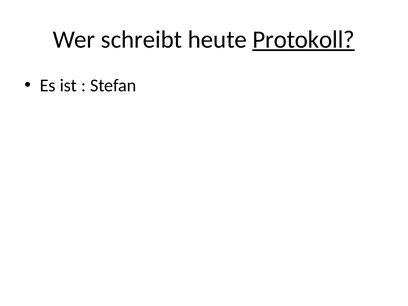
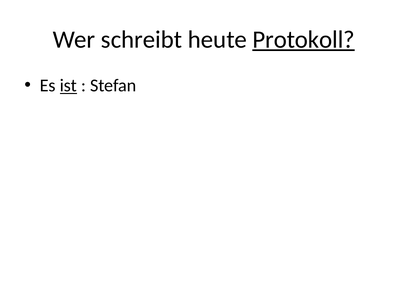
ist underline: none -> present
